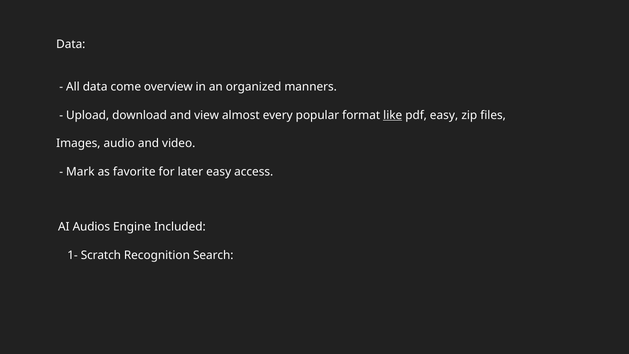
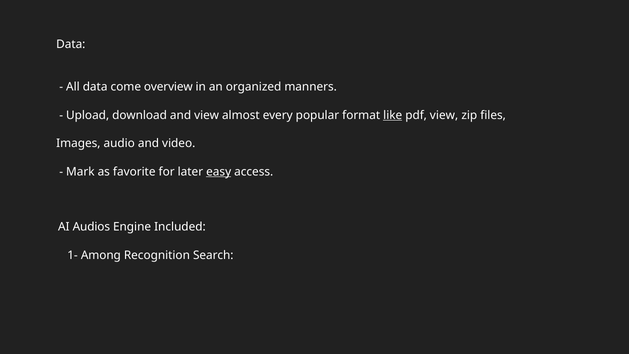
pdf easy: easy -> view
easy at (219, 172) underline: none -> present
Scratch: Scratch -> Among
